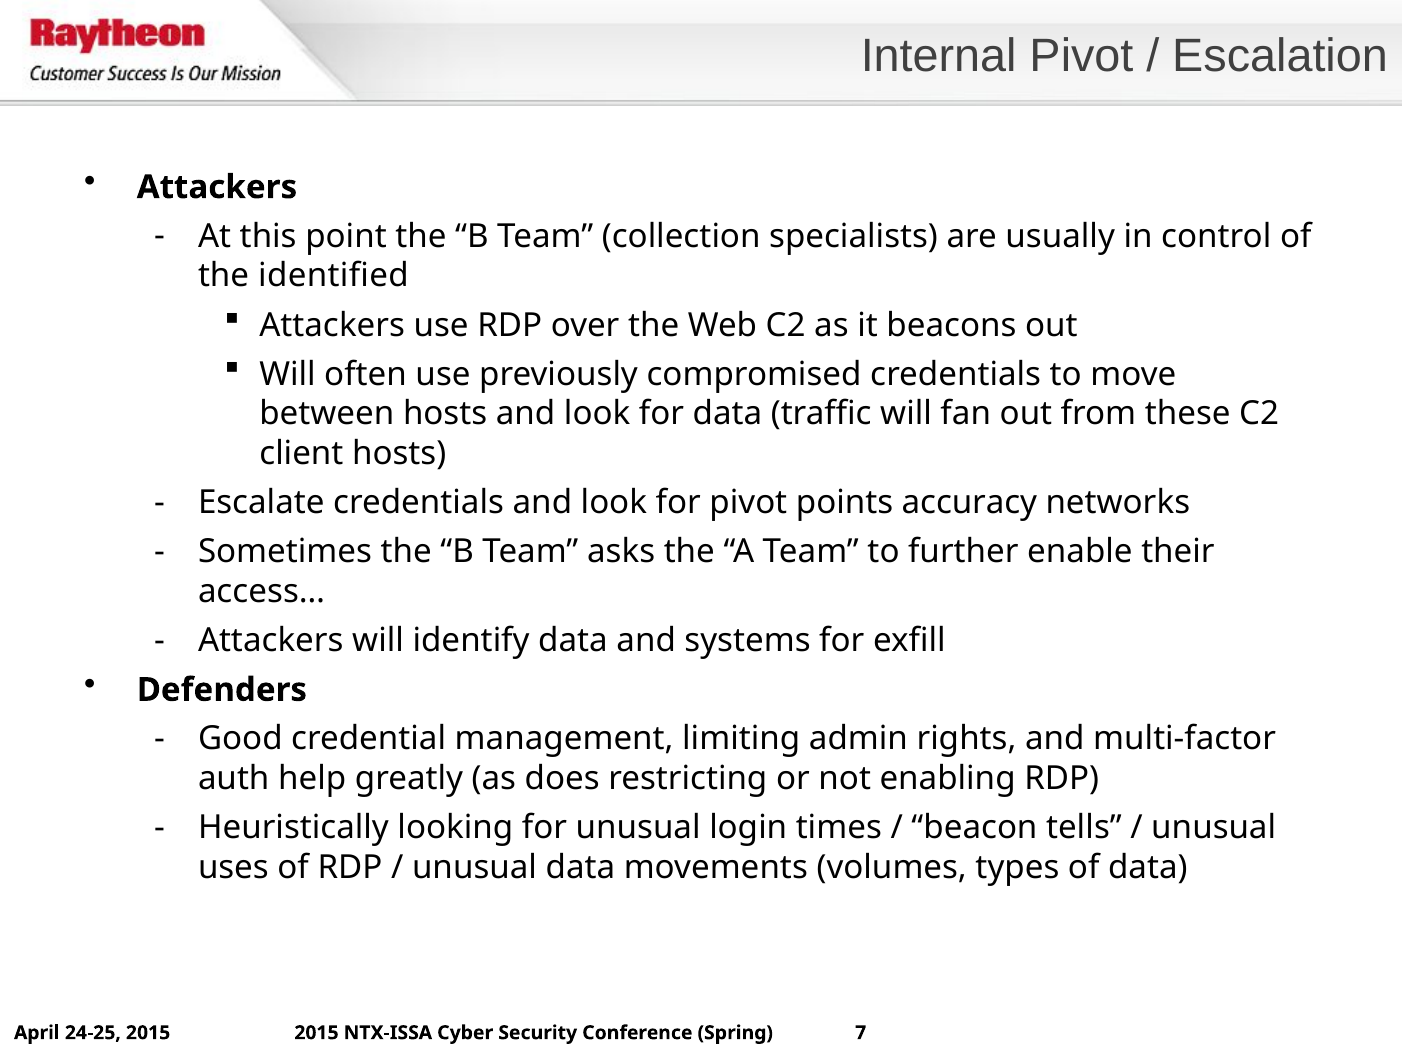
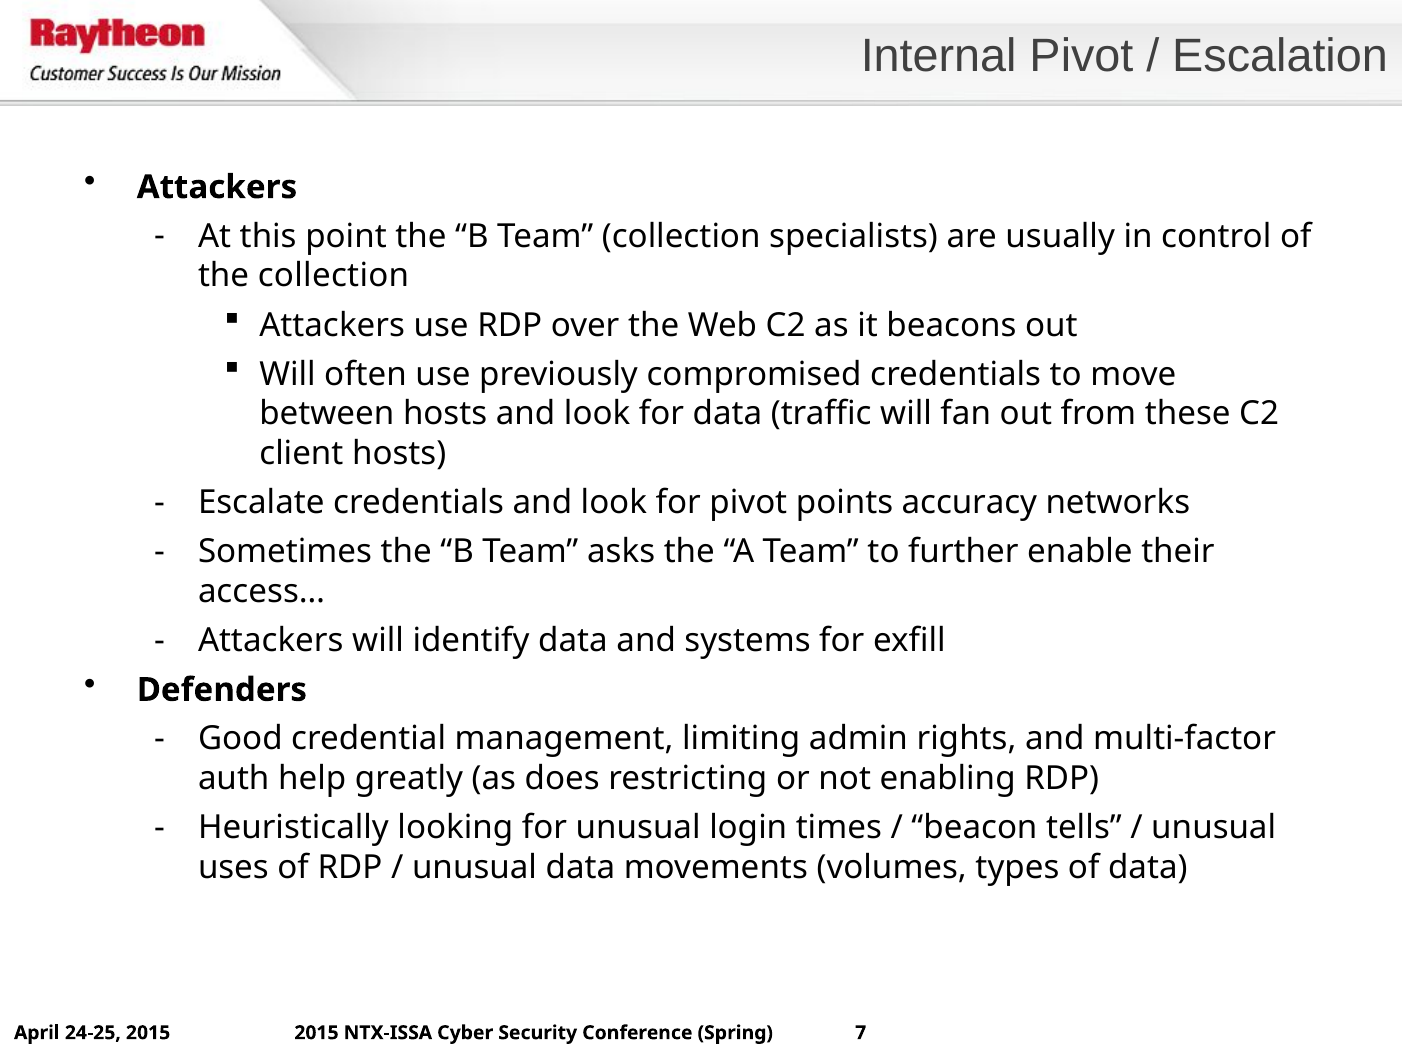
the identified: identified -> collection
